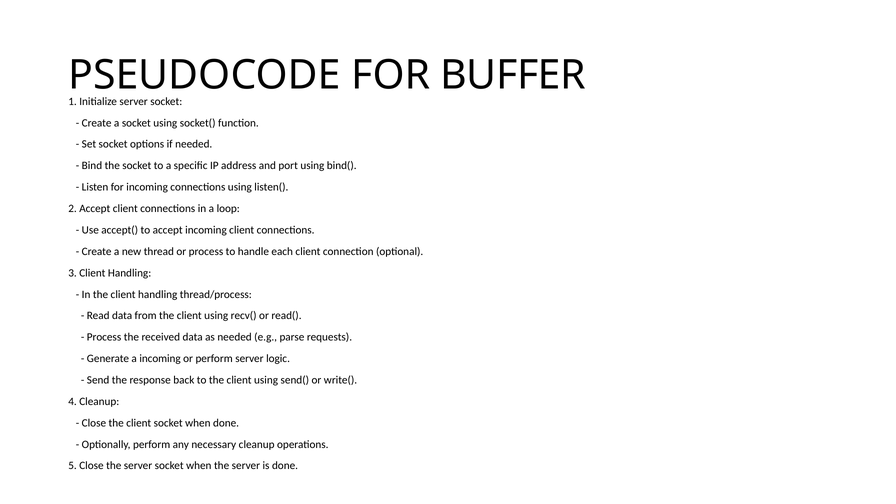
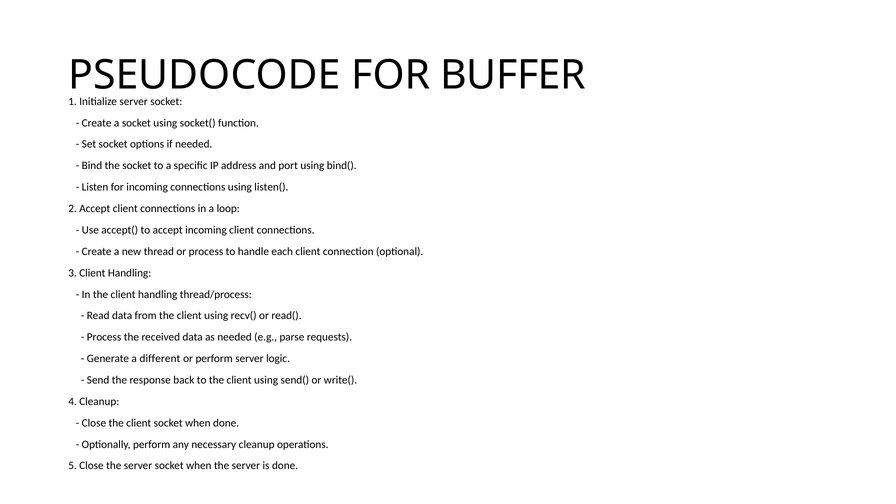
a incoming: incoming -> different
